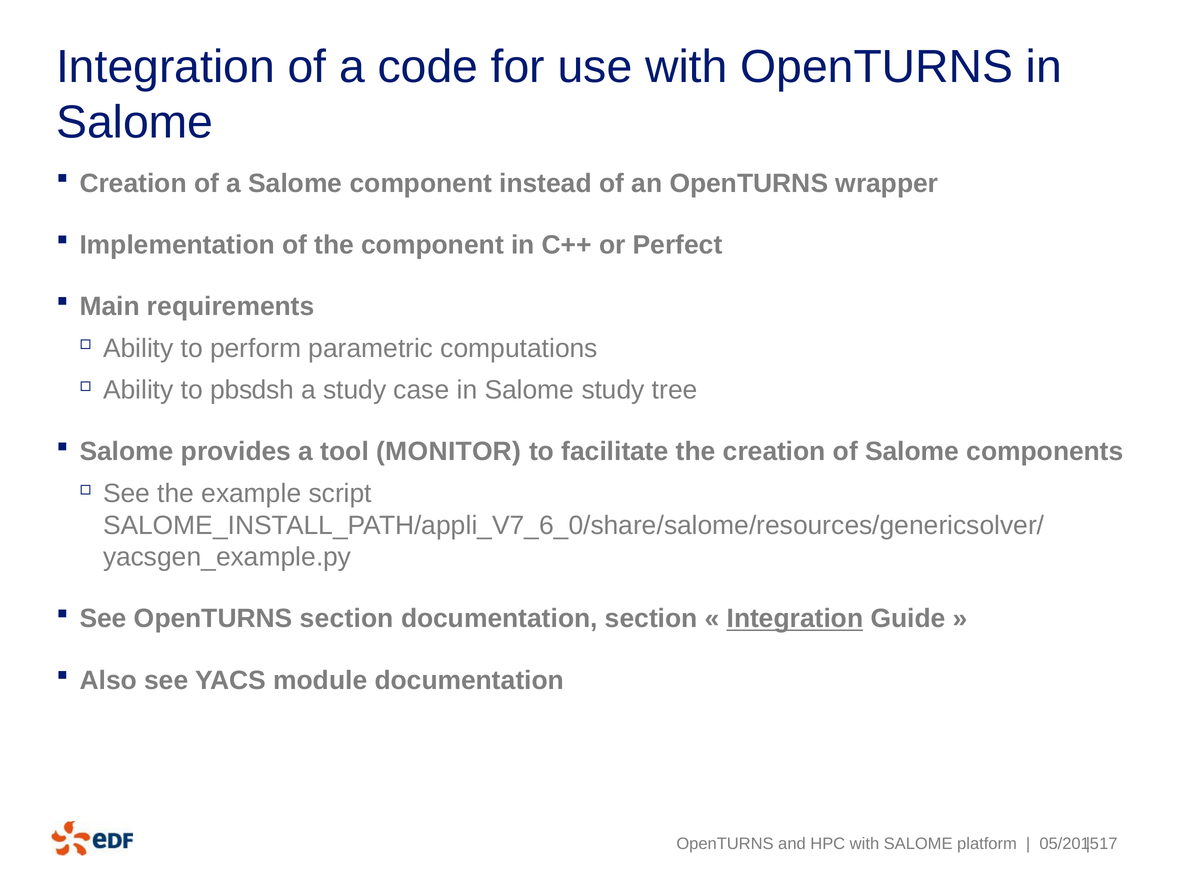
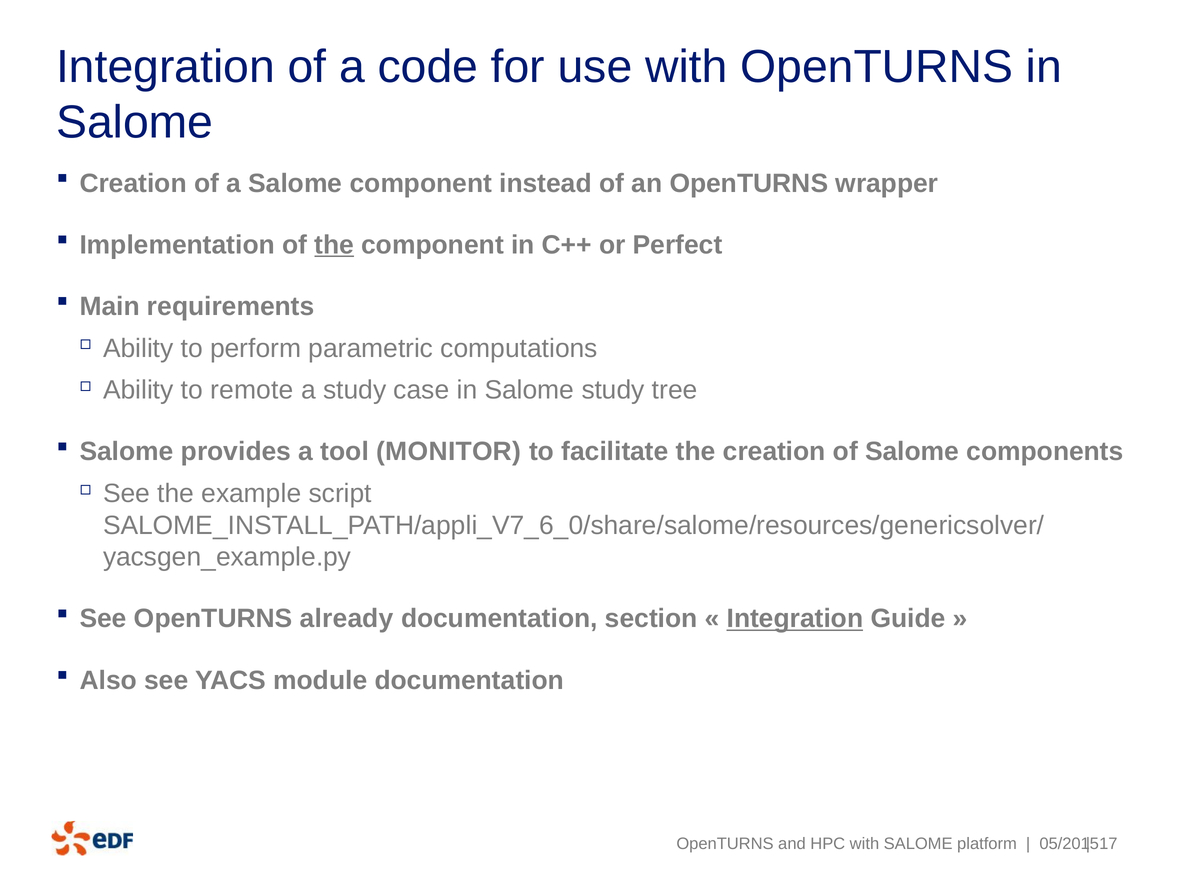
the at (334, 245) underline: none -> present
pbsdsh: pbsdsh -> remote
OpenTURNS section: section -> already
